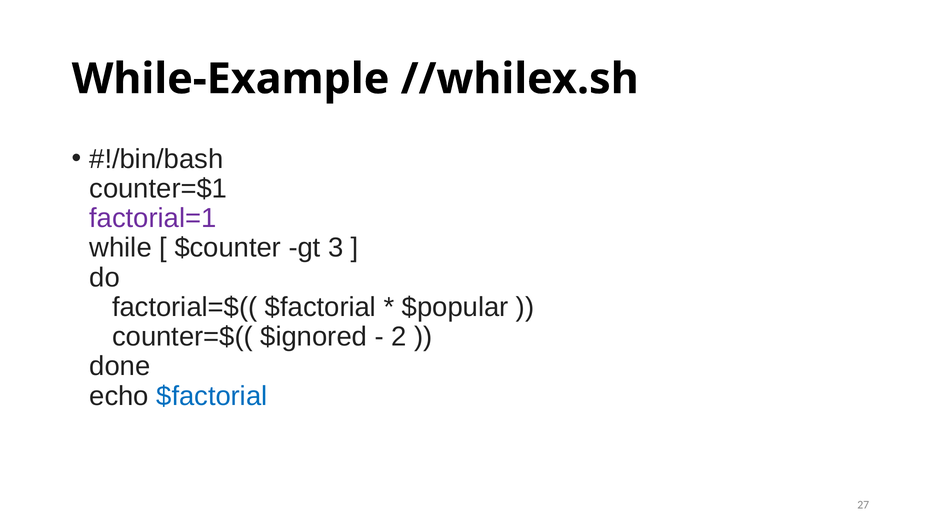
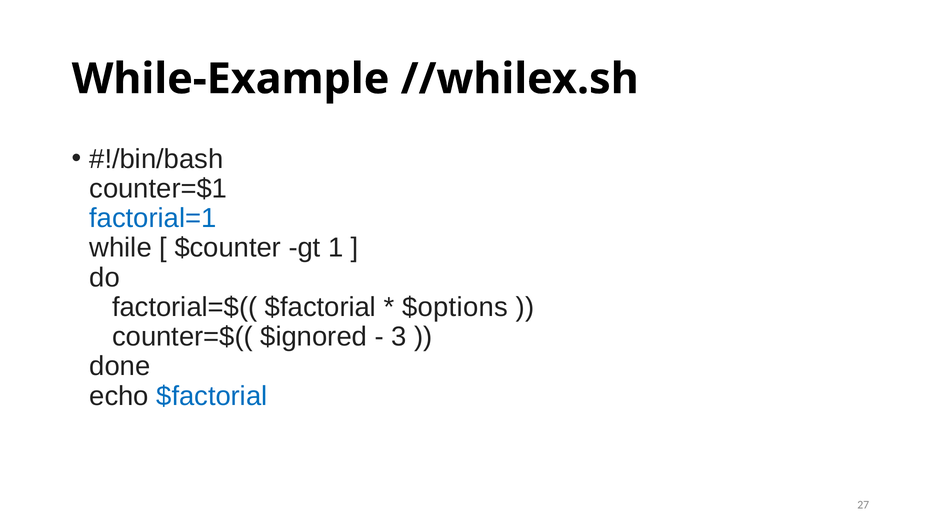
factorial=1 colour: purple -> blue
3: 3 -> 1
$popular: $popular -> $options
2: 2 -> 3
